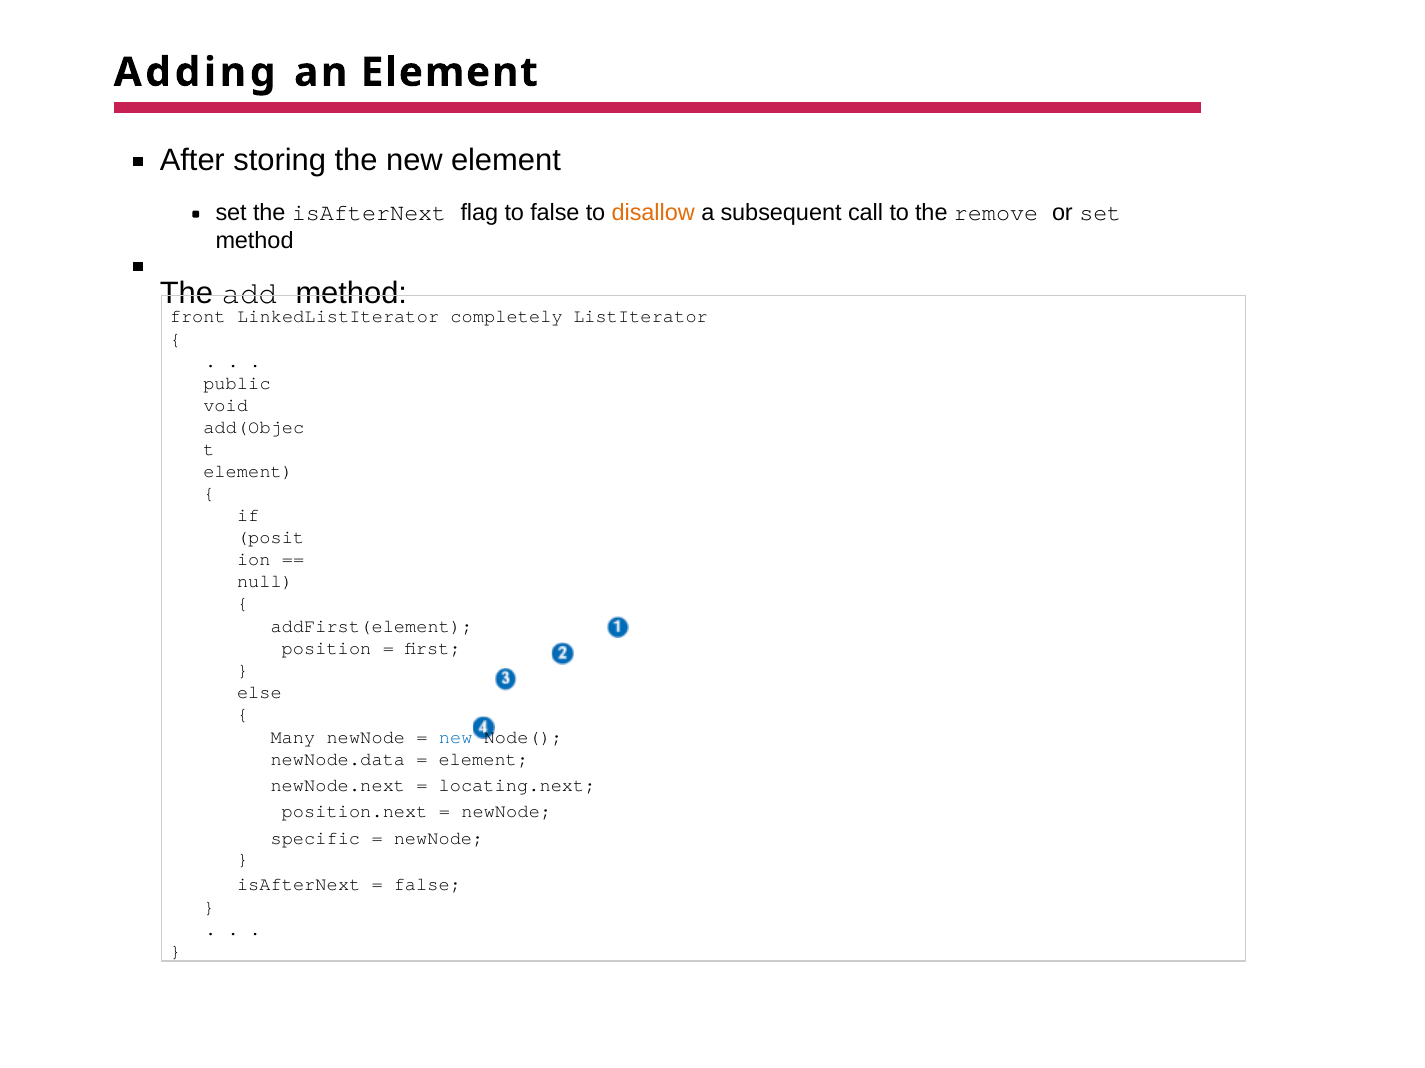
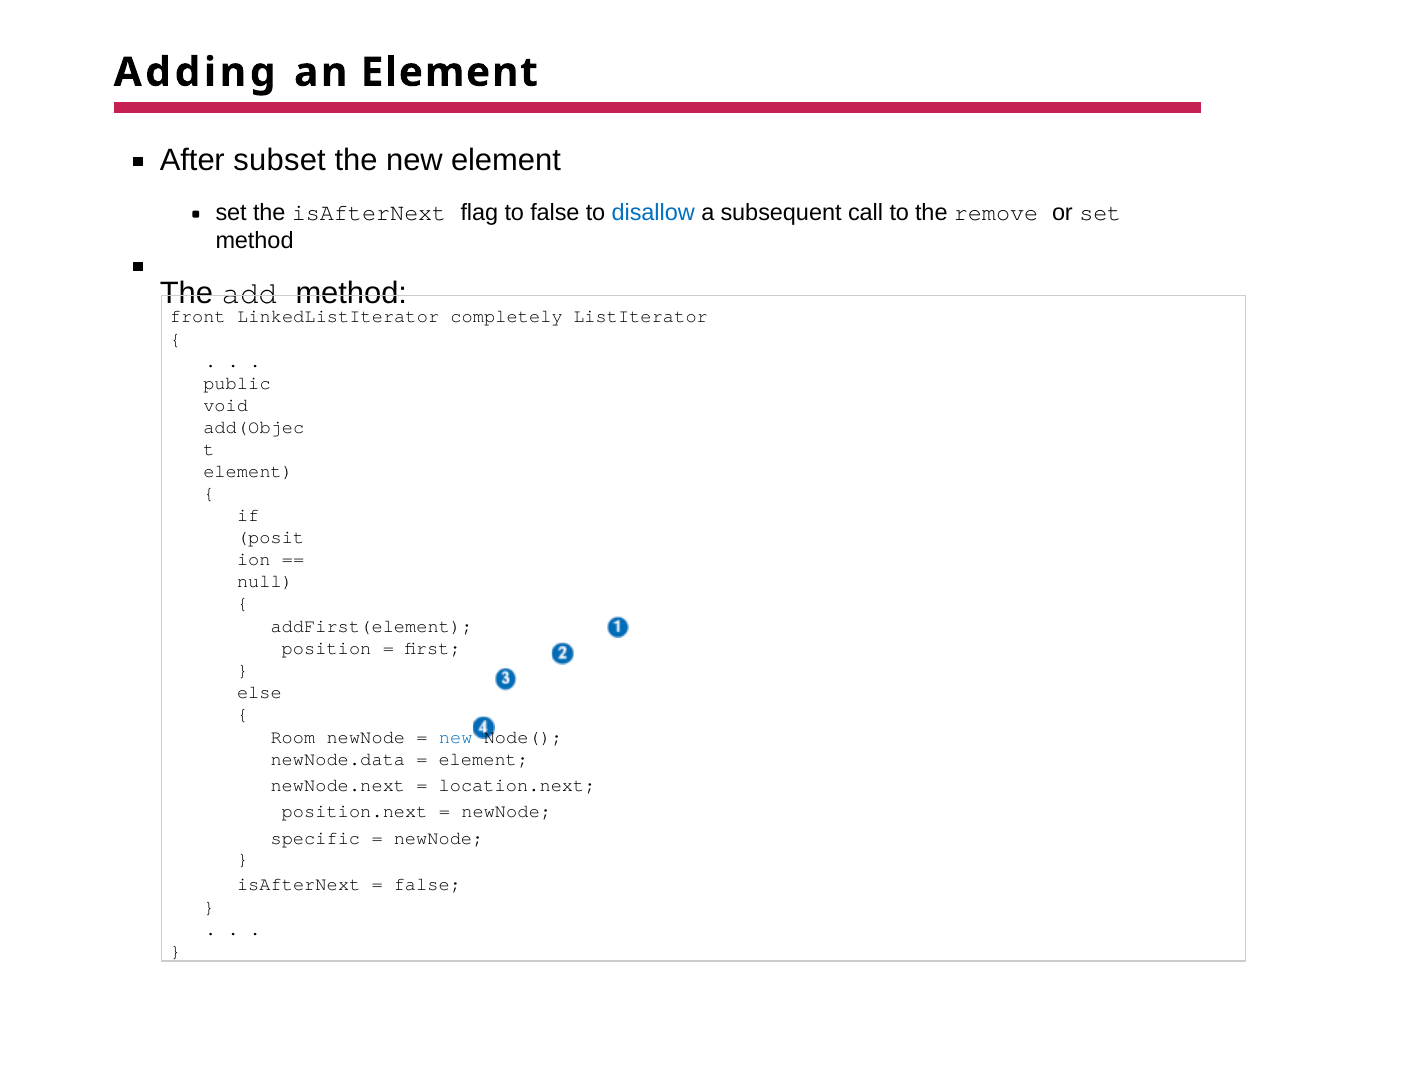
storing: storing -> subset
disallow colour: orange -> blue
Many: Many -> Room
locating.next: locating.next -> location.next
